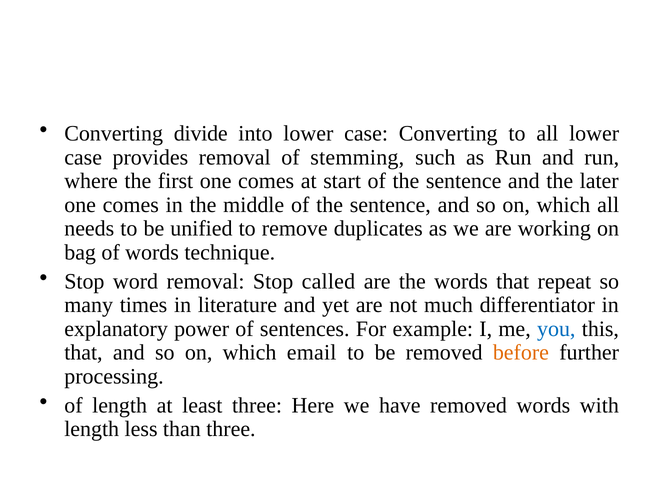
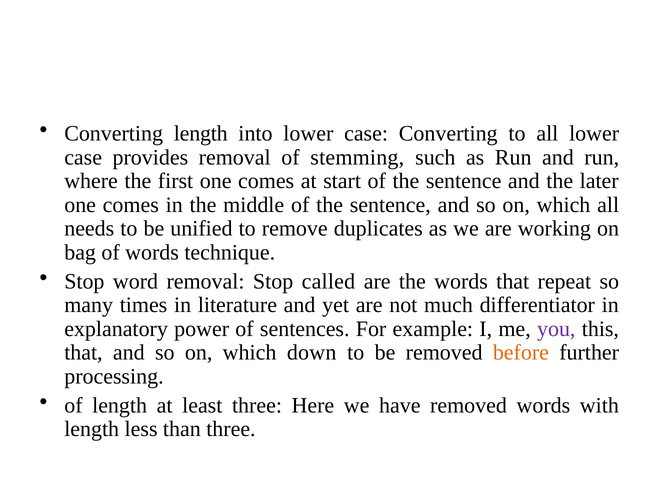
Converting divide: divide -> length
you colour: blue -> purple
email: email -> down
